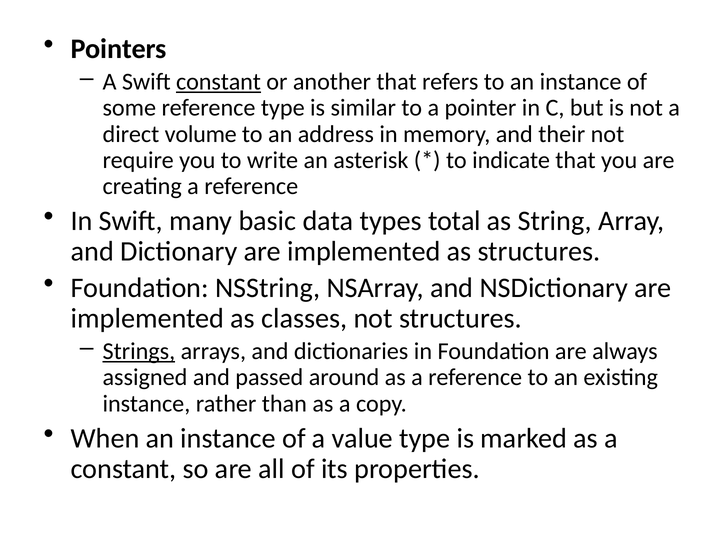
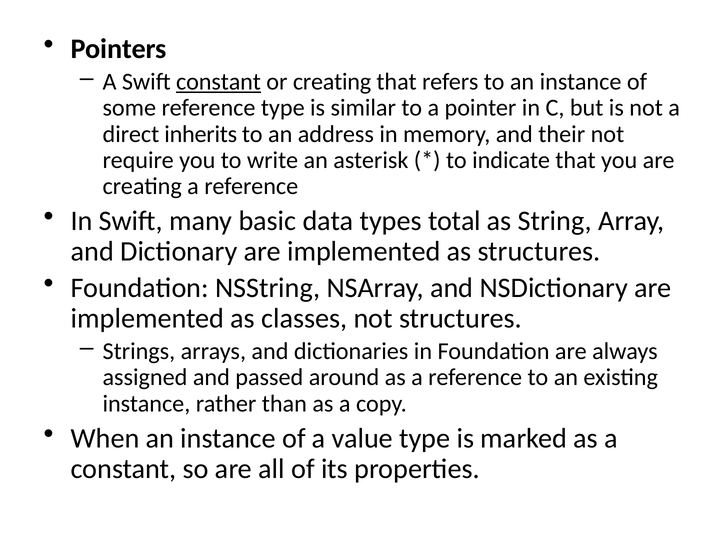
or another: another -> creating
volume: volume -> inherits
Strings underline: present -> none
